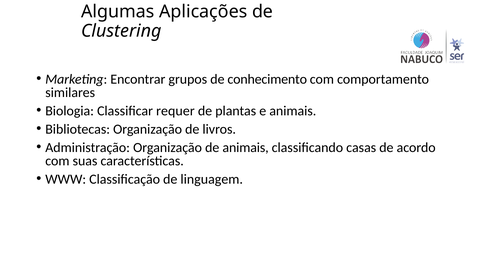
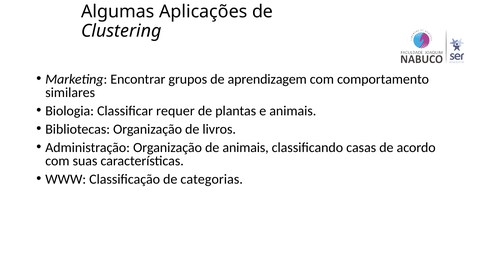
conhecimento: conhecimento -> aprendizagem
linguagem: linguagem -> categorias
